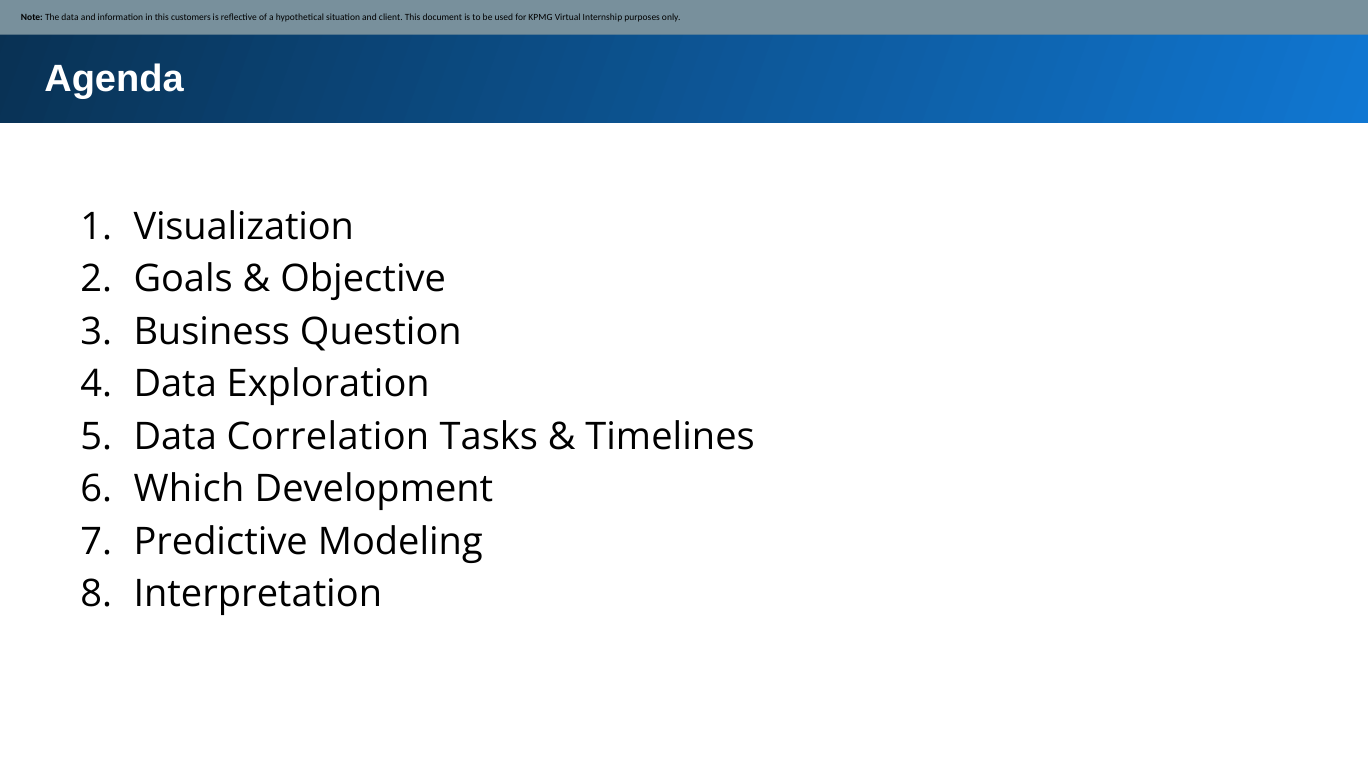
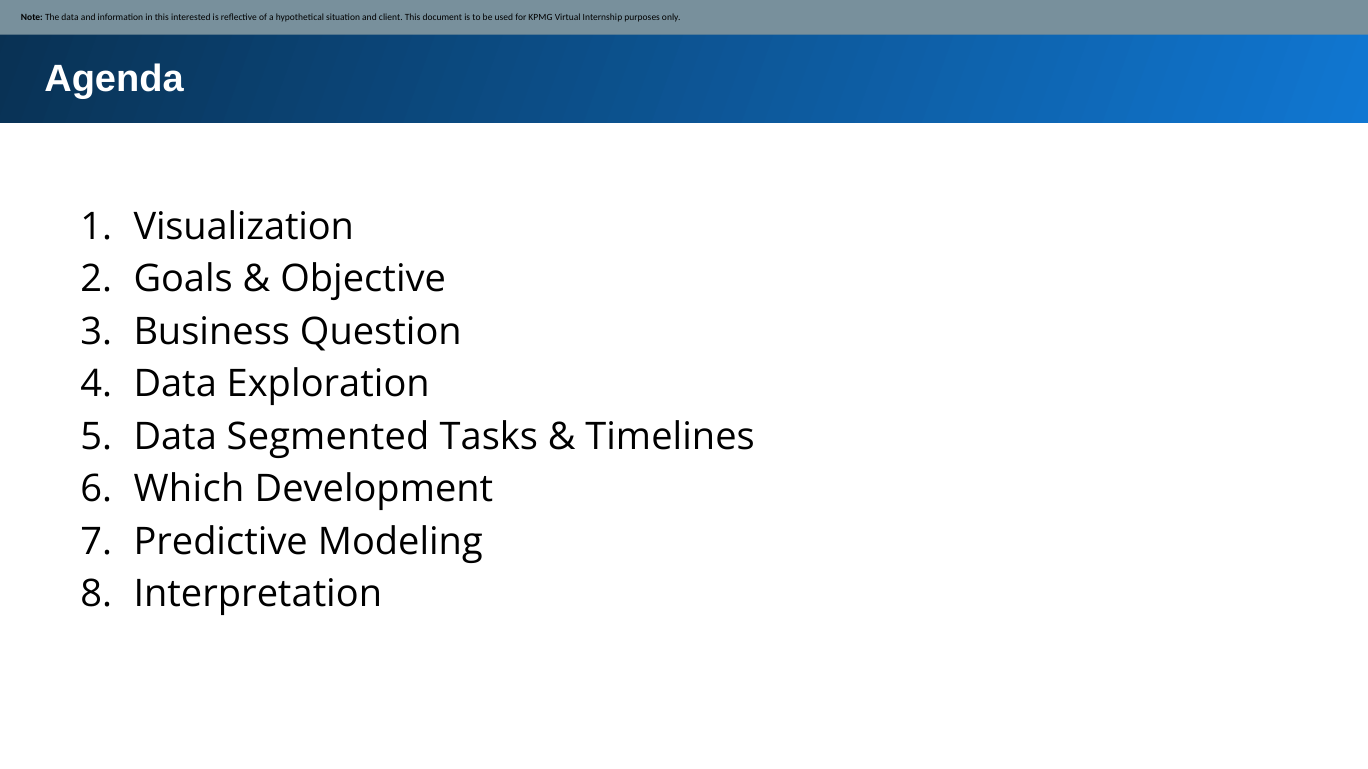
customers: customers -> interested
Correlation: Correlation -> Segmented
